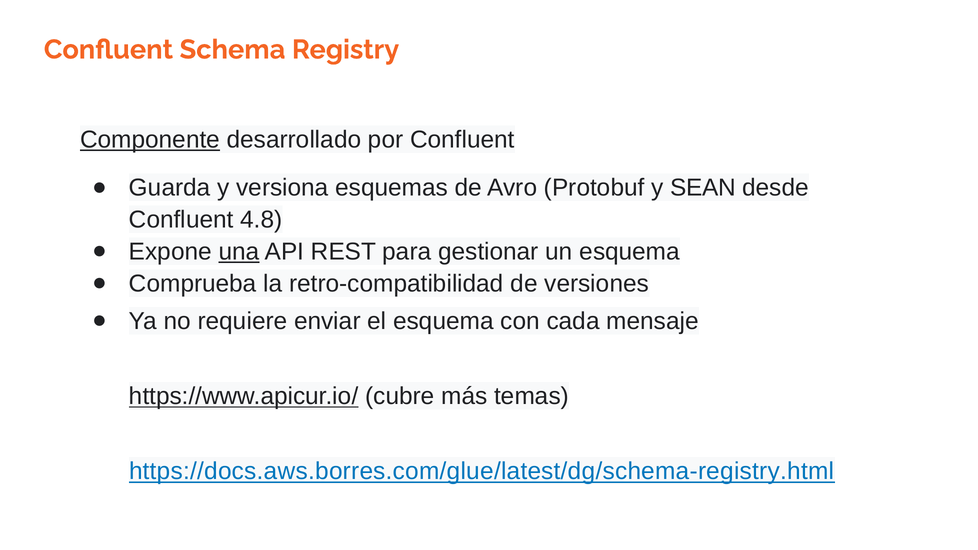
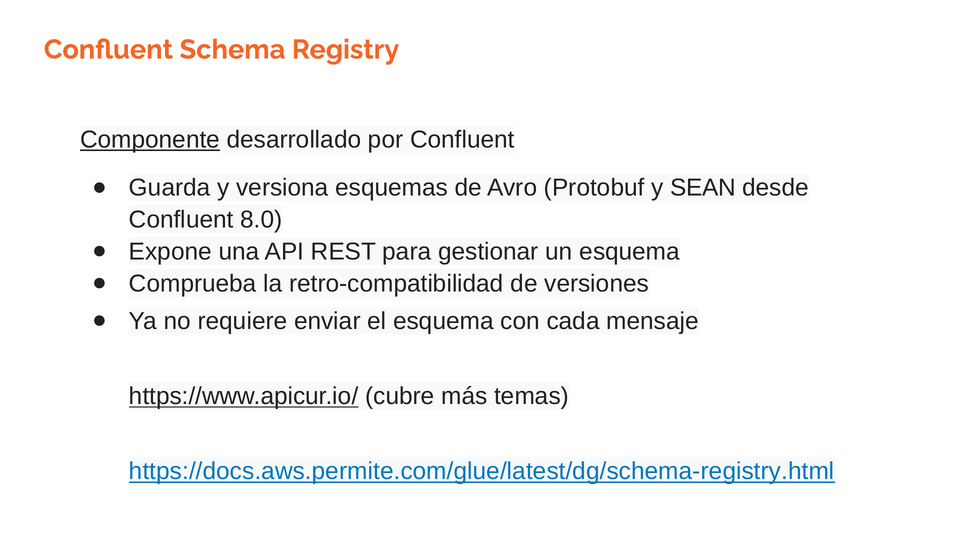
4.8: 4.8 -> 8.0
una underline: present -> none
https://docs.aws.borres.com/glue/latest/dg/schema-registry.html: https://docs.aws.borres.com/glue/latest/dg/schema-registry.html -> https://docs.aws.permite.com/glue/latest/dg/schema-registry.html
